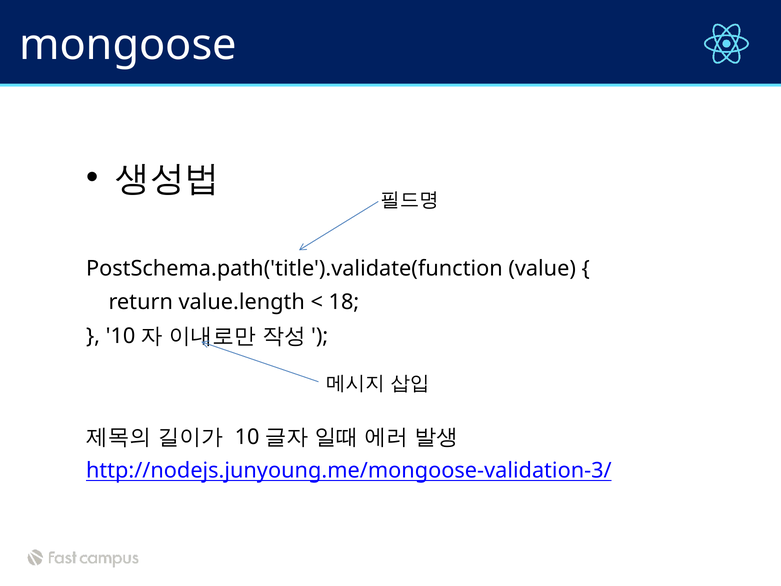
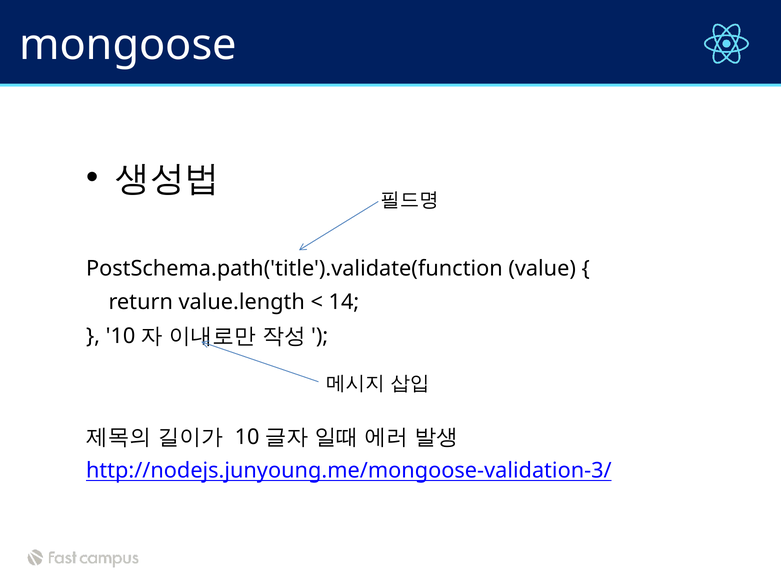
18: 18 -> 14
